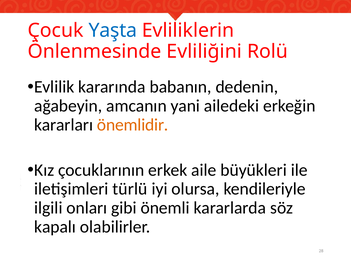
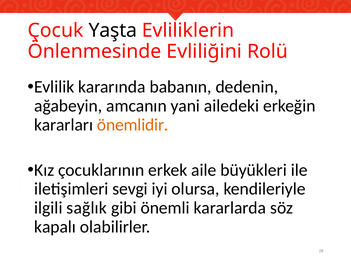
Yaşta colour: blue -> black
türlü: türlü -> sevgi
onları: onları -> sağlık
